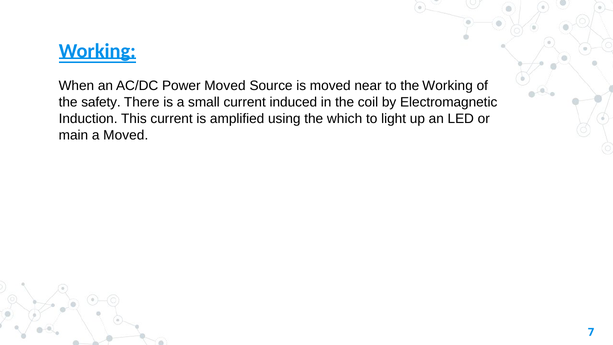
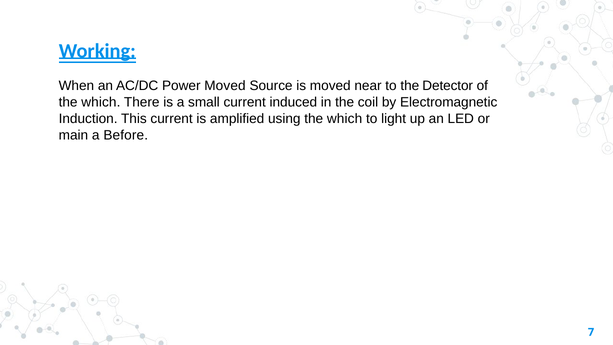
the Working: Working -> Detector
safety at (101, 102): safety -> which
a Moved: Moved -> Before
